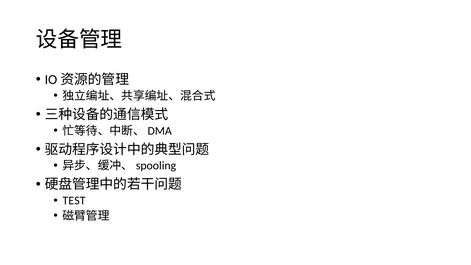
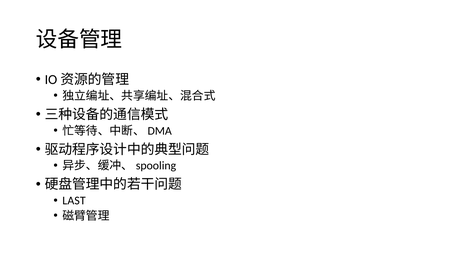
TEST: TEST -> LAST
